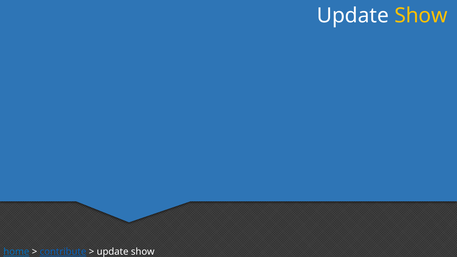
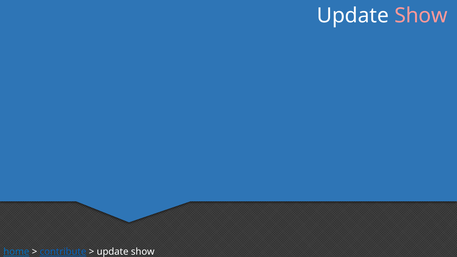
Show at (421, 16) colour: yellow -> pink
